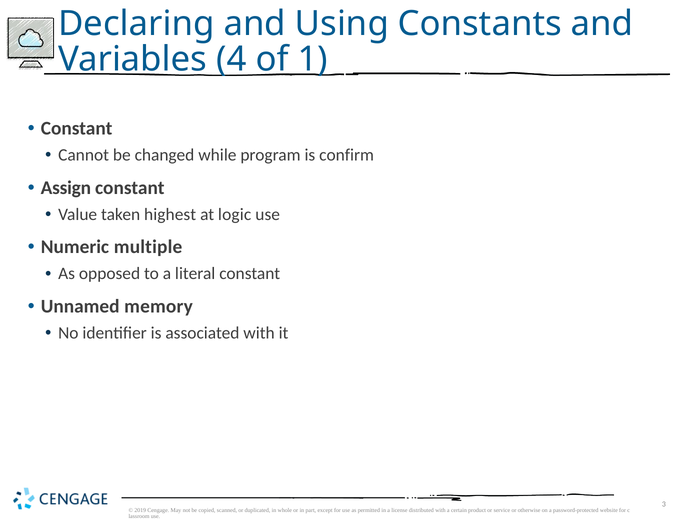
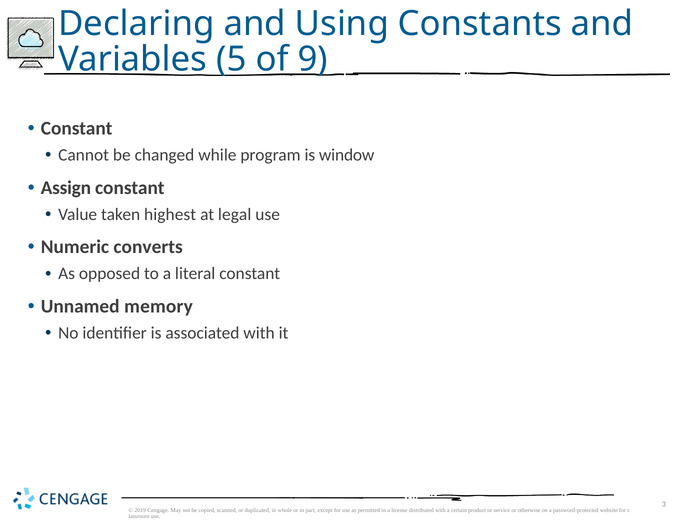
4: 4 -> 5
1: 1 -> 9
confirm: confirm -> window
logic: logic -> legal
multiple: multiple -> converts
